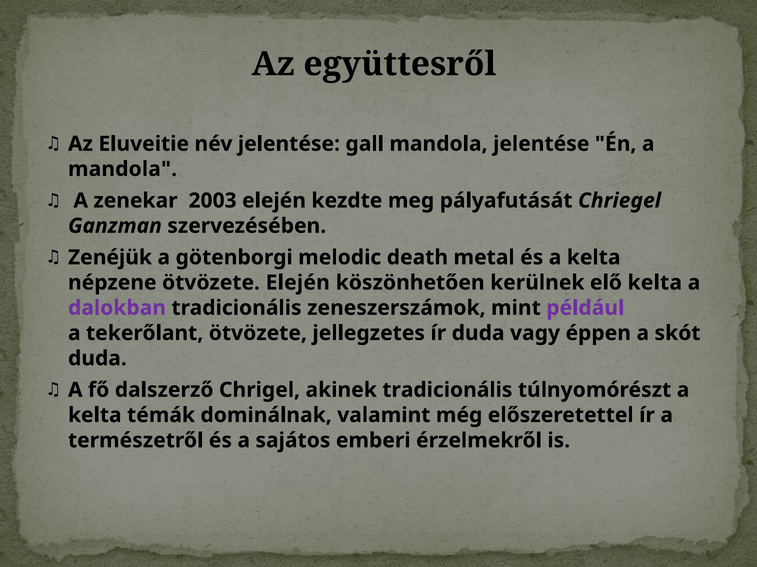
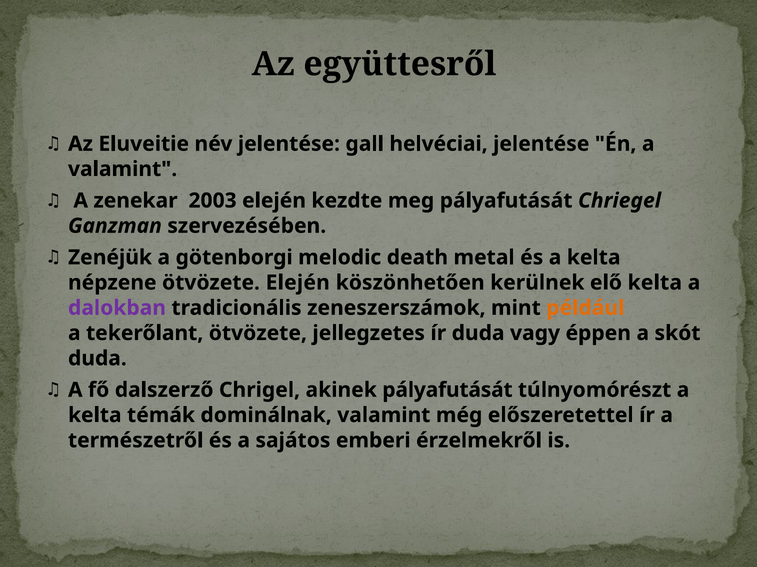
gall mandola: mandola -> helvéciai
mandola at (123, 169): mandola -> valamint
például colour: purple -> orange
akinek tradicionális: tradicionális -> pályafutását
